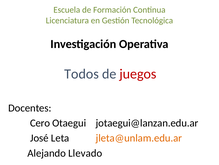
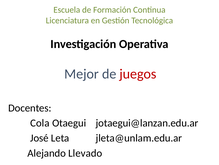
Todos: Todos -> Mejor
Cero: Cero -> Cola
jleta@unlam.edu.ar colour: orange -> black
